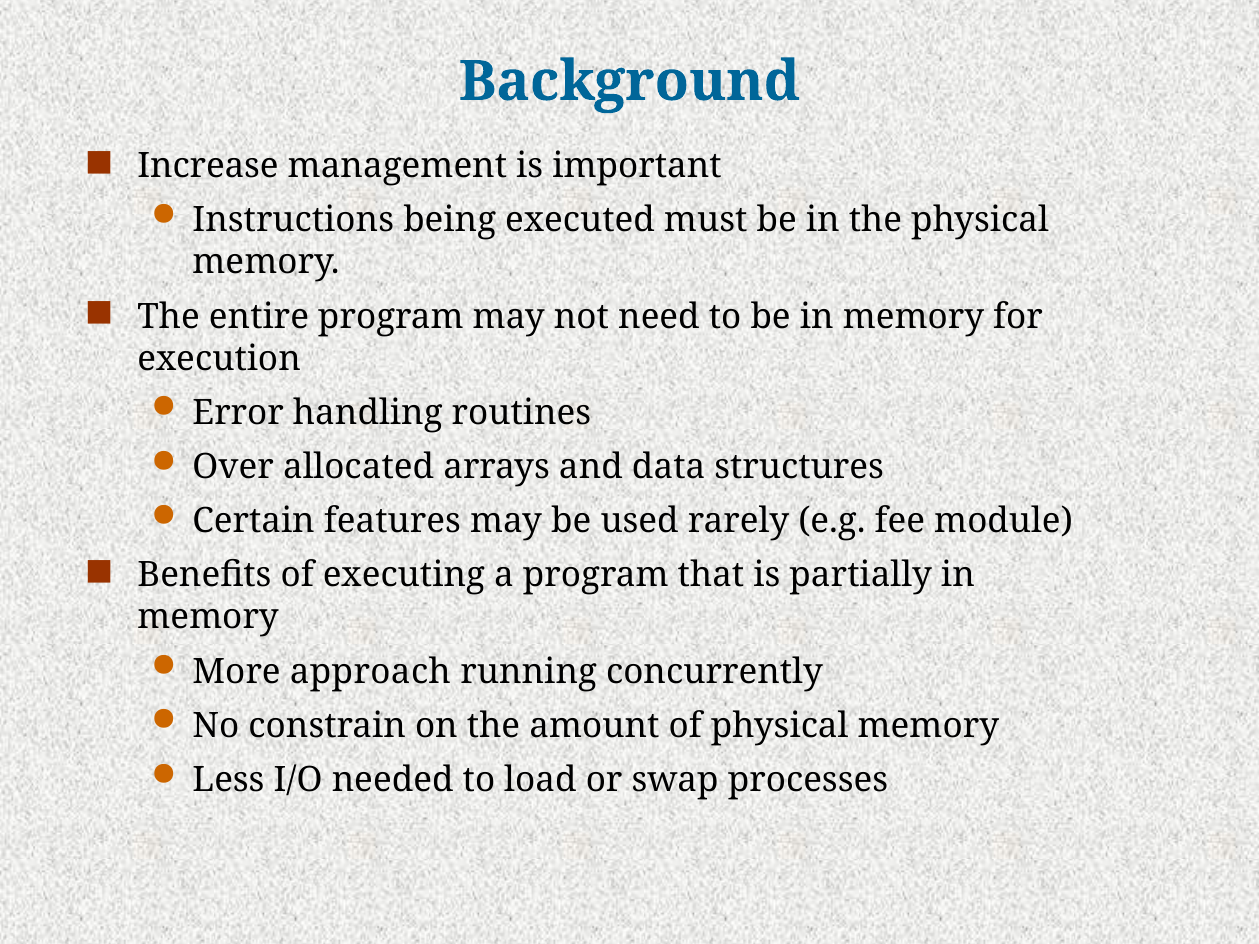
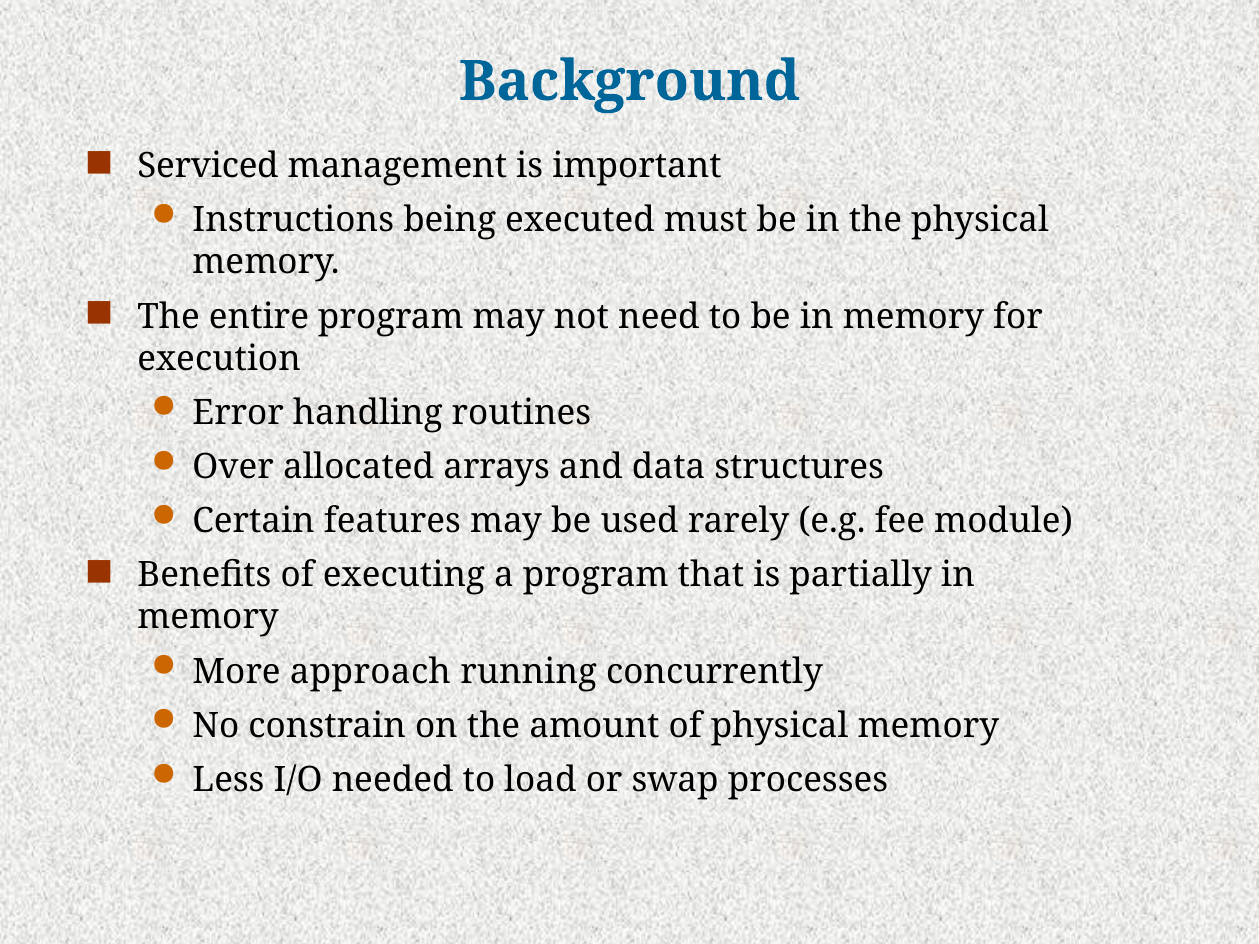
Increase: Increase -> Serviced
